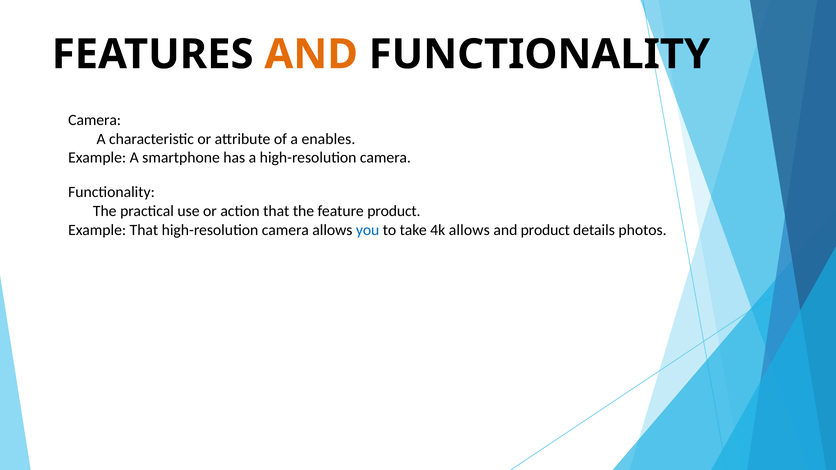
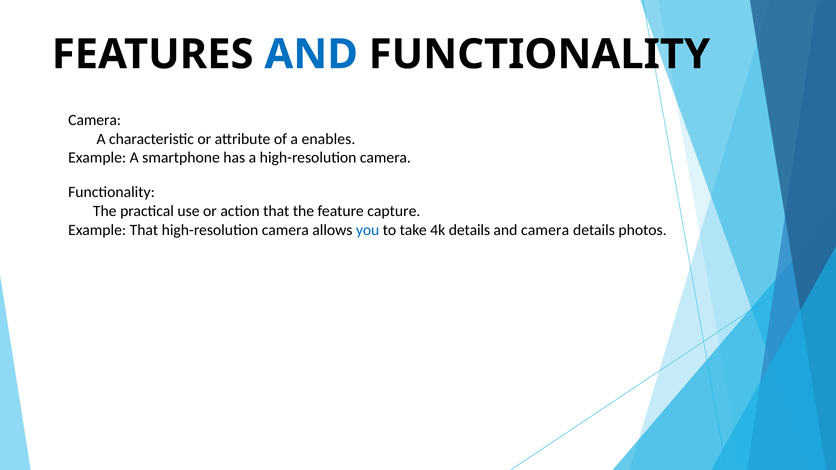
AND at (311, 54) colour: orange -> blue
feature product: product -> capture
4k allows: allows -> details
and product: product -> camera
